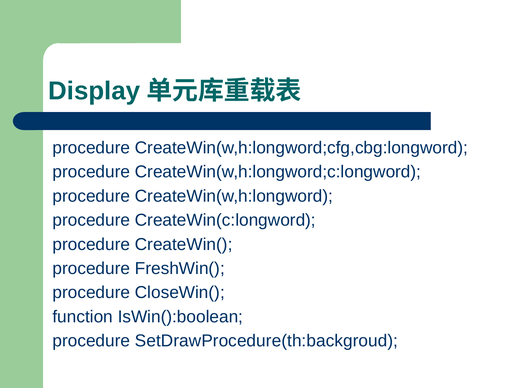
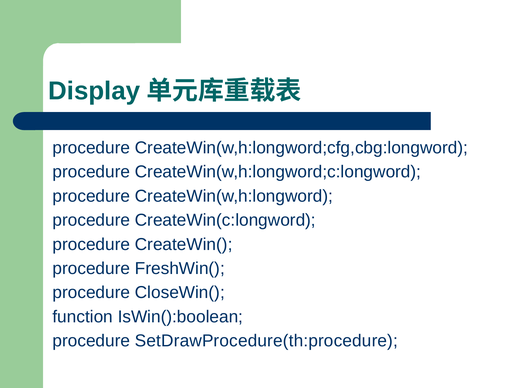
SetDrawProcedure(th:backgroud: SetDrawProcedure(th:backgroud -> SetDrawProcedure(th:procedure
